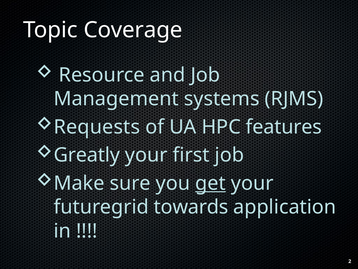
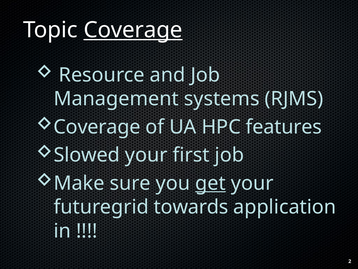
Coverage at (133, 30) underline: none -> present
Requests at (97, 127): Requests -> Coverage
Greatly: Greatly -> Slowed
